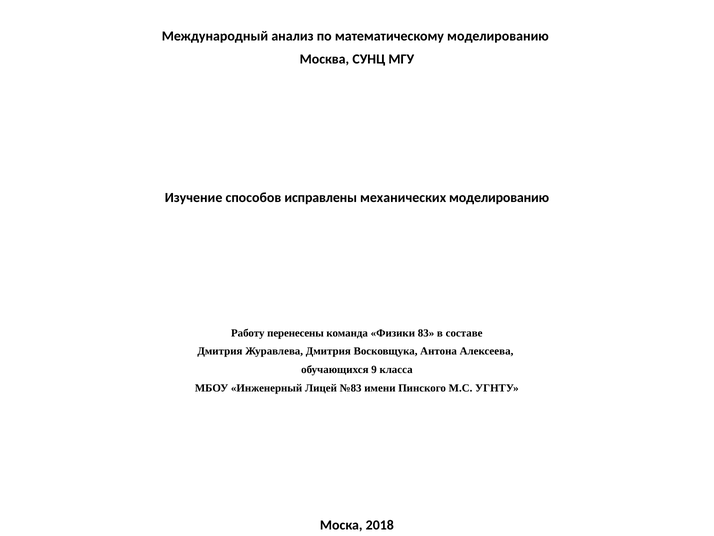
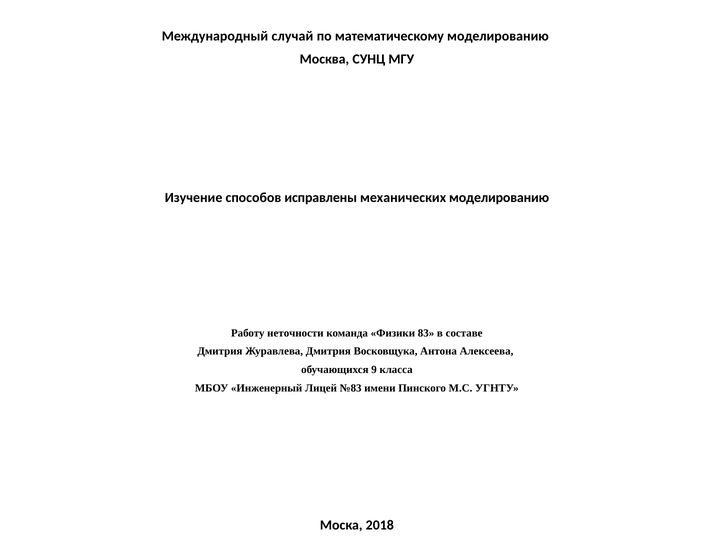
анализ: анализ -> случай
перенесены: перенесены -> неточности
